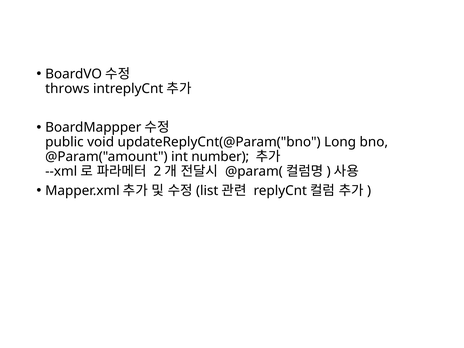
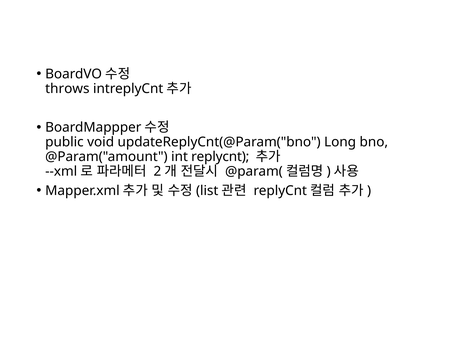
int number: number -> replycnt
